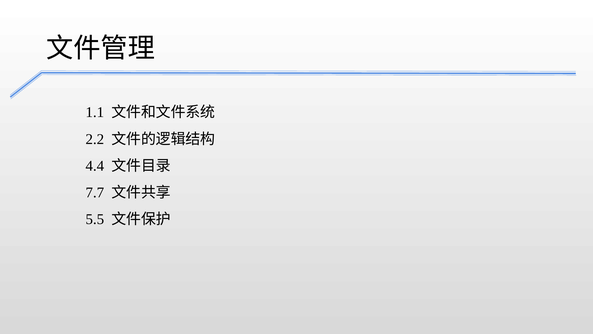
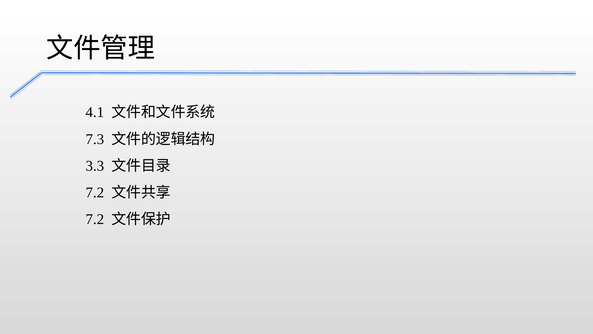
1.1: 1.1 -> 4.1
2.2: 2.2 -> 7.3
4.4: 4.4 -> 3.3
7.7 at (95, 192): 7.7 -> 7.2
5.5 at (95, 219): 5.5 -> 7.2
